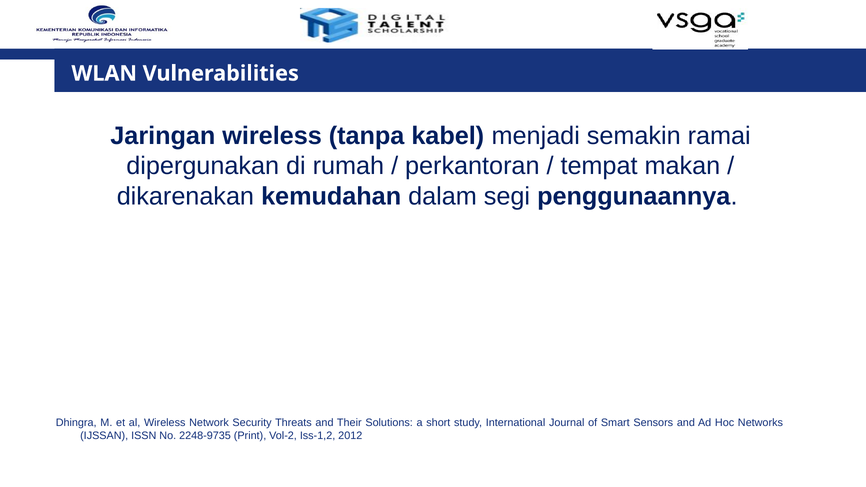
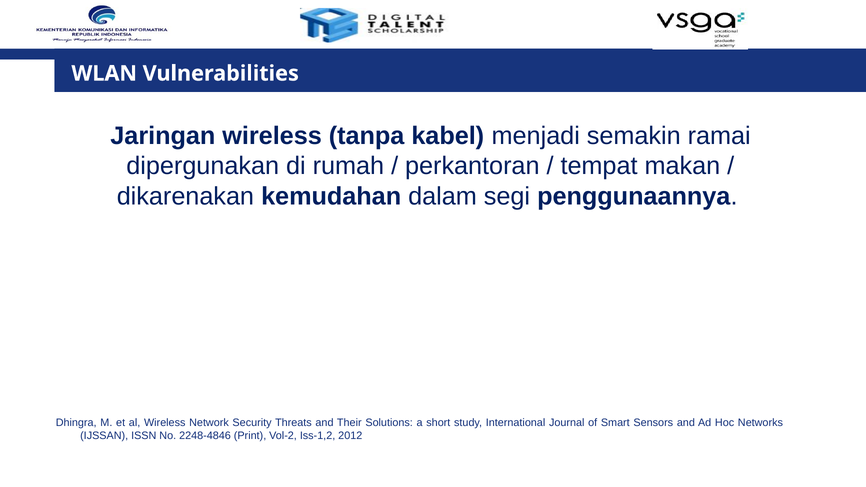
2248-9735: 2248-9735 -> 2248-4846
